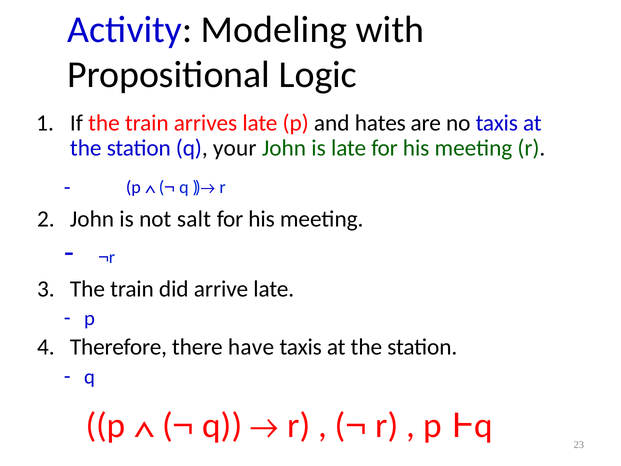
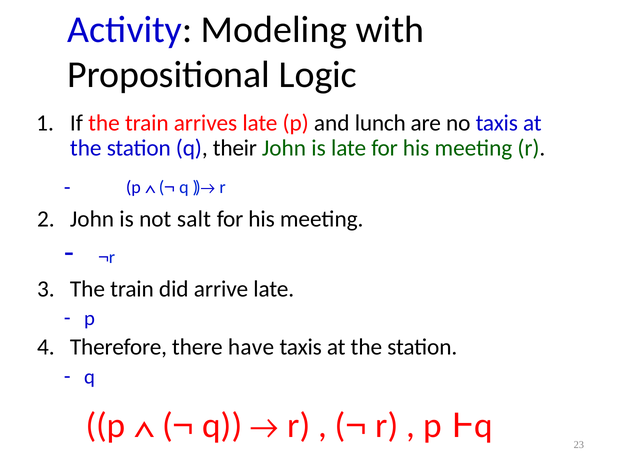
hates: hates -> lunch
your: your -> their
